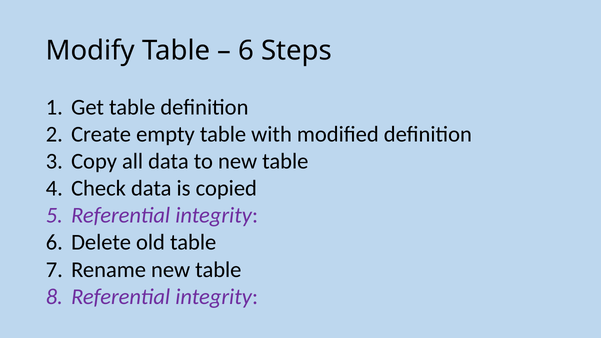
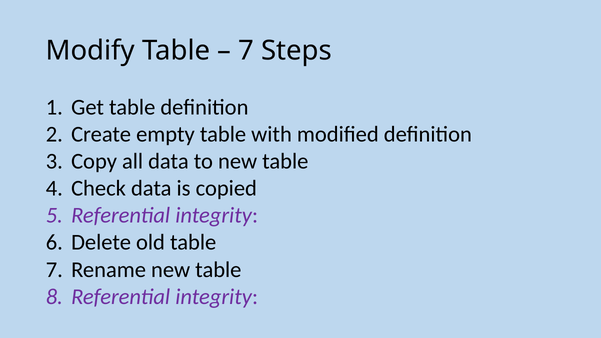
6 at (246, 50): 6 -> 7
